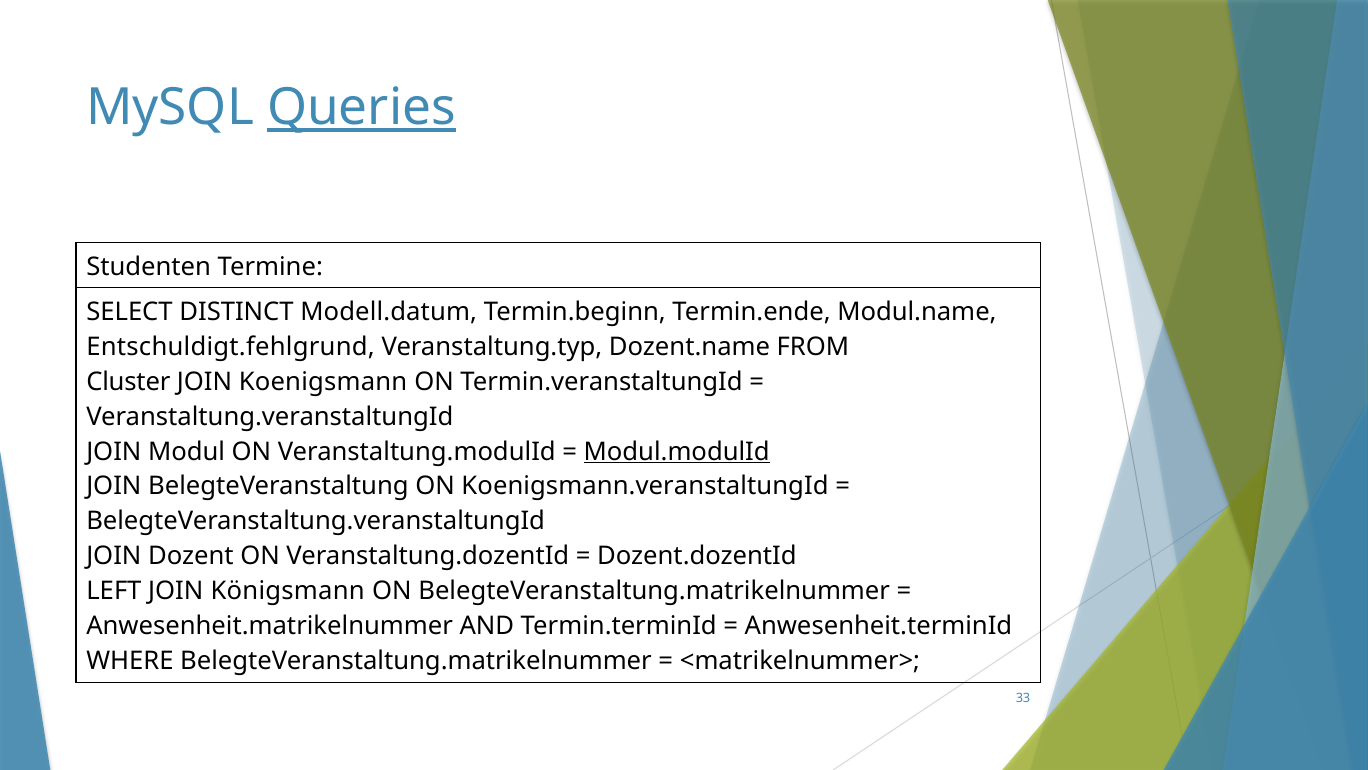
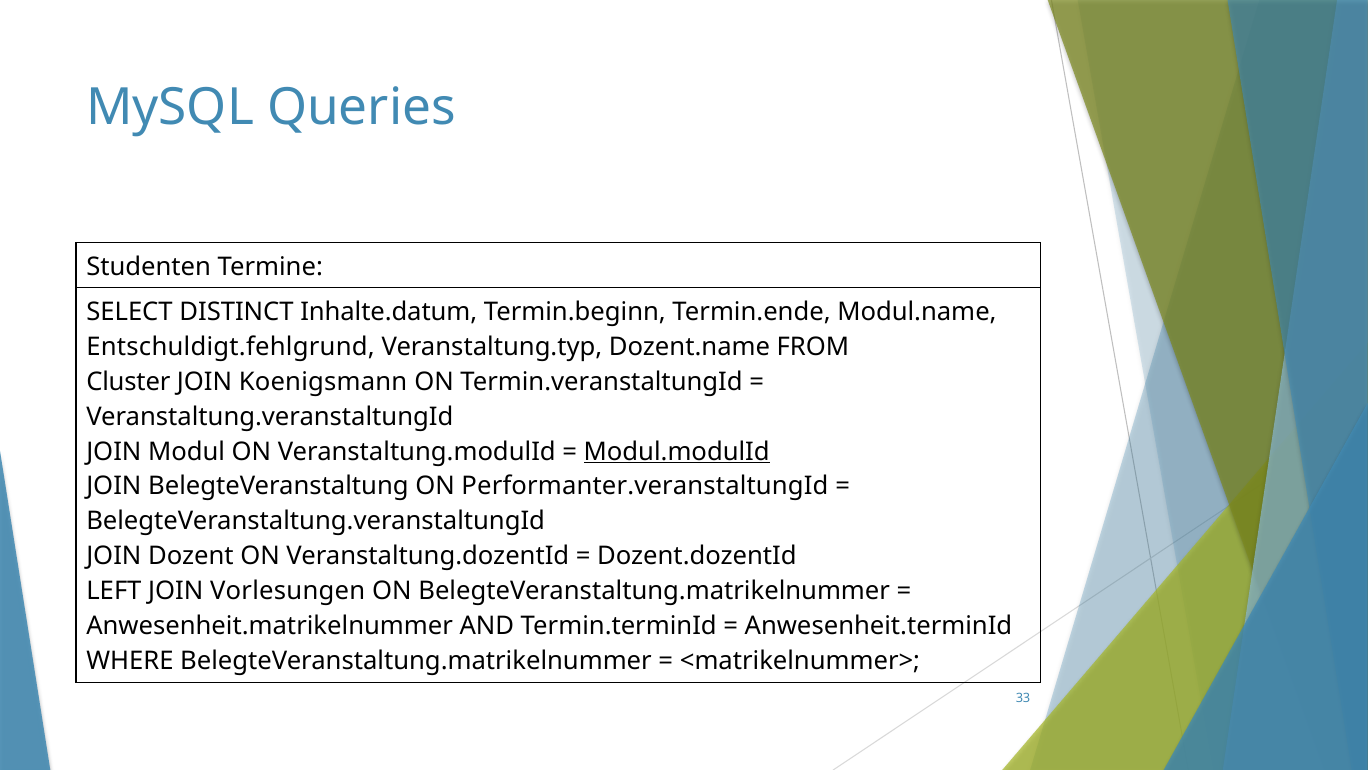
Queries underline: present -> none
Modell.datum: Modell.datum -> Inhalte.datum
Koenigsmann.veranstaltungId: Koenigsmann.veranstaltungId -> Performanter.veranstaltungId
Königsmann: Königsmann -> Vorlesungen
